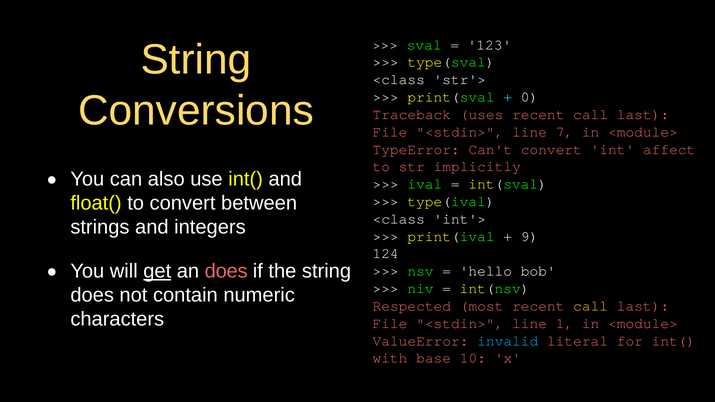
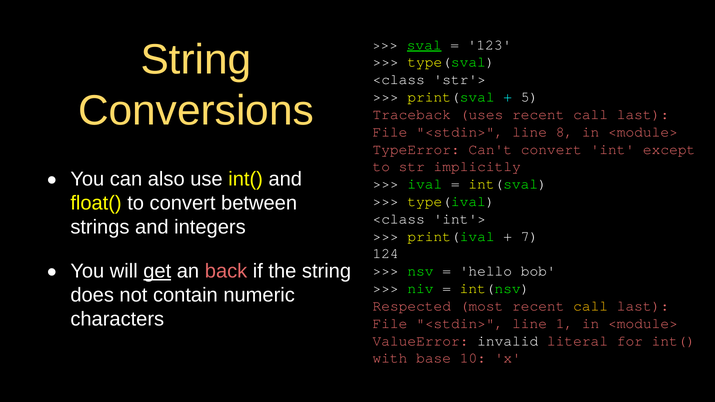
sval underline: none -> present
0: 0 -> 5
7: 7 -> 8
affect: affect -> except
9: 9 -> 7
an does: does -> back
invalid colour: light blue -> white
